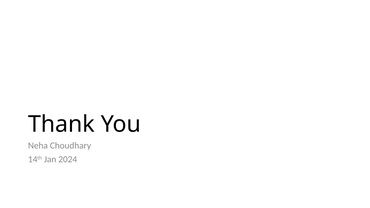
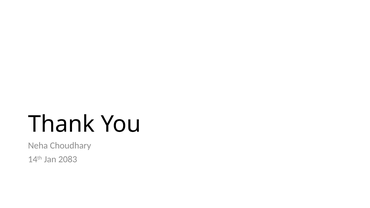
2024: 2024 -> 2083
